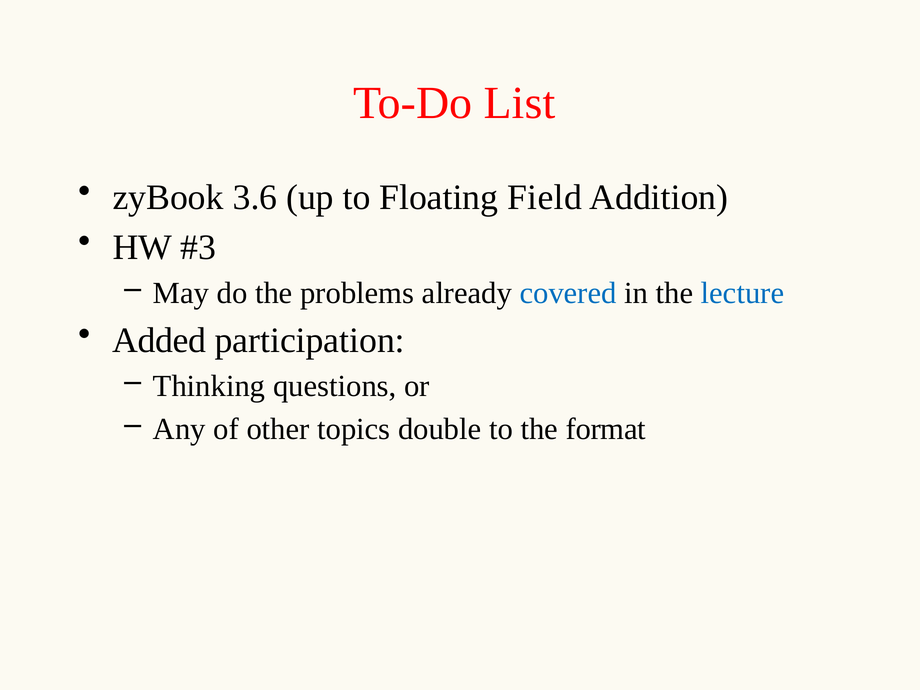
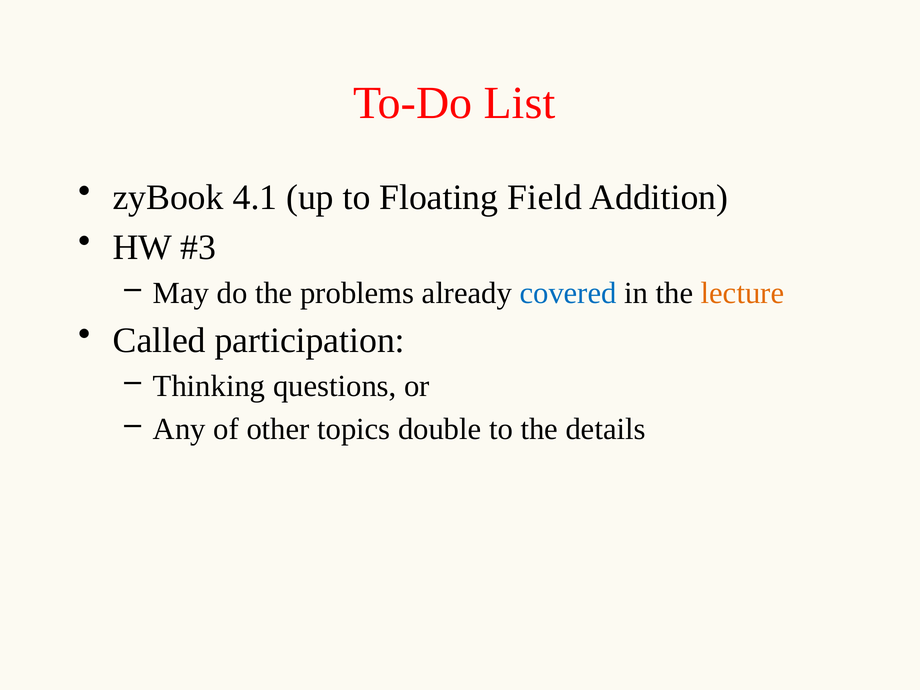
3.6: 3.6 -> 4.1
lecture colour: blue -> orange
Added: Added -> Called
format: format -> details
